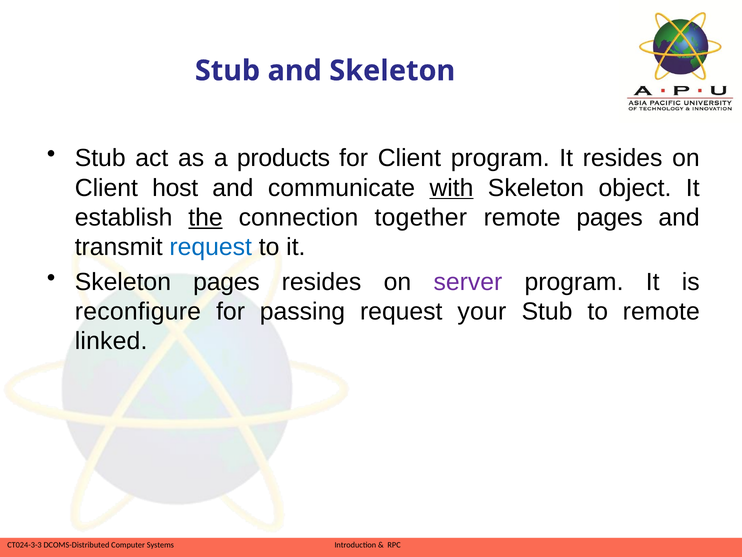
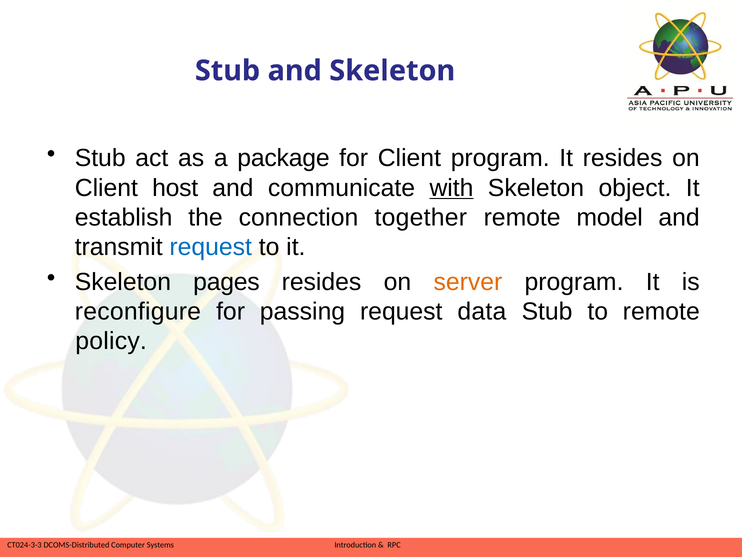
products: products -> package
the underline: present -> none
remote pages: pages -> model
server colour: purple -> orange
your: your -> data
linked: linked -> policy
